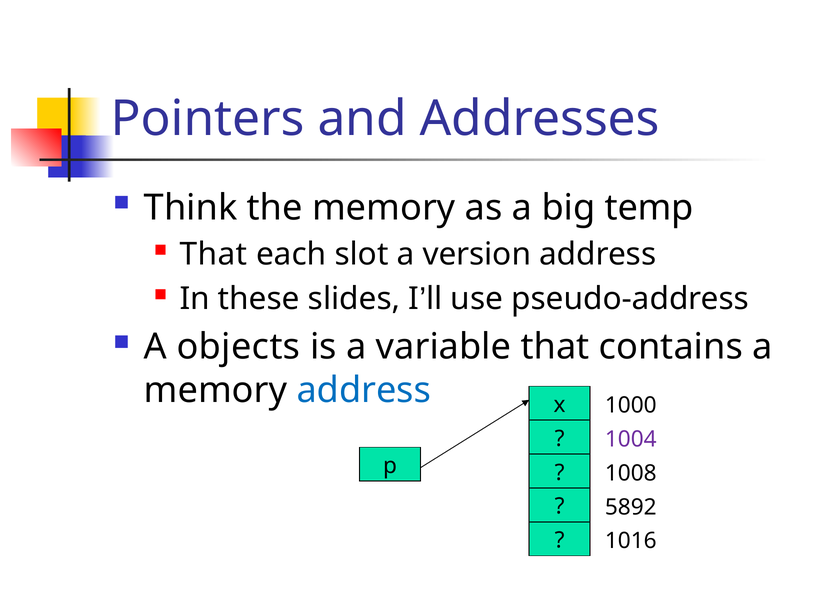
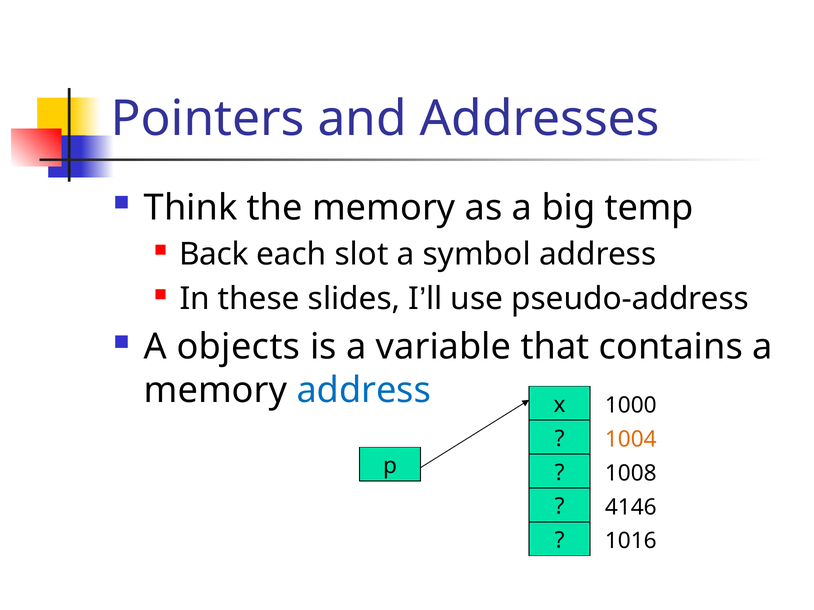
That at (214, 255): That -> Back
version: version -> symbol
1004 colour: purple -> orange
5892: 5892 -> 4146
